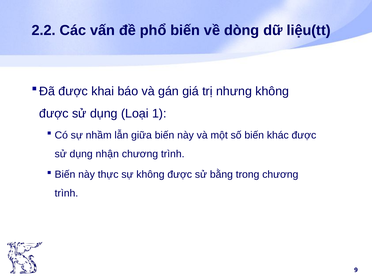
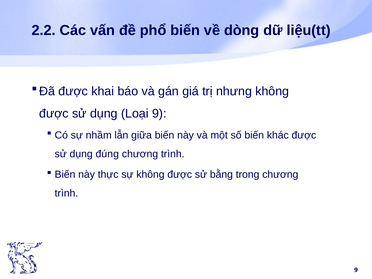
Loại 1: 1 -> 9
nhận: nhận -> đúng
